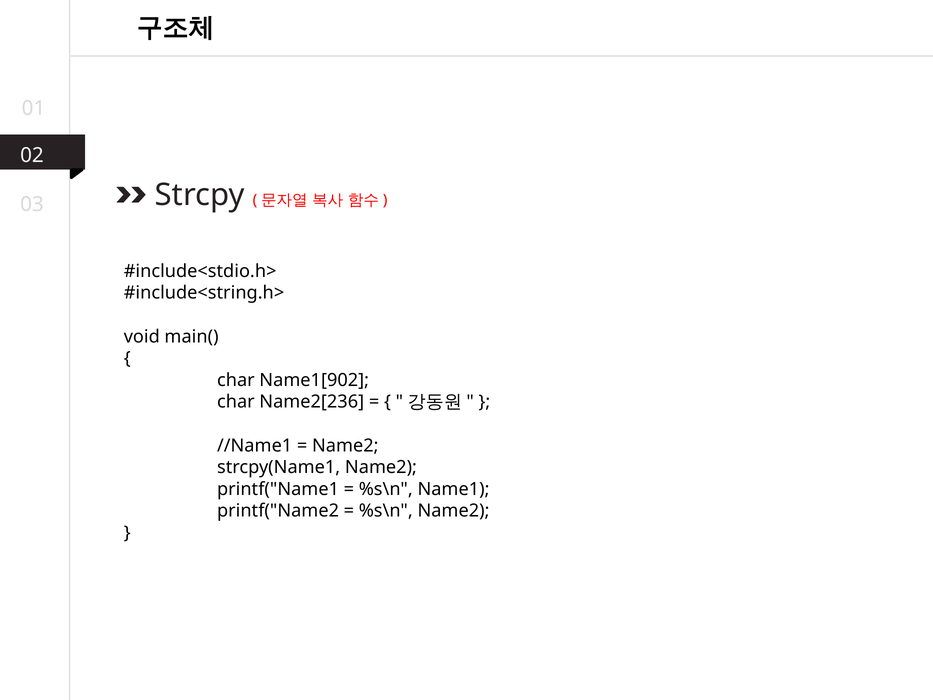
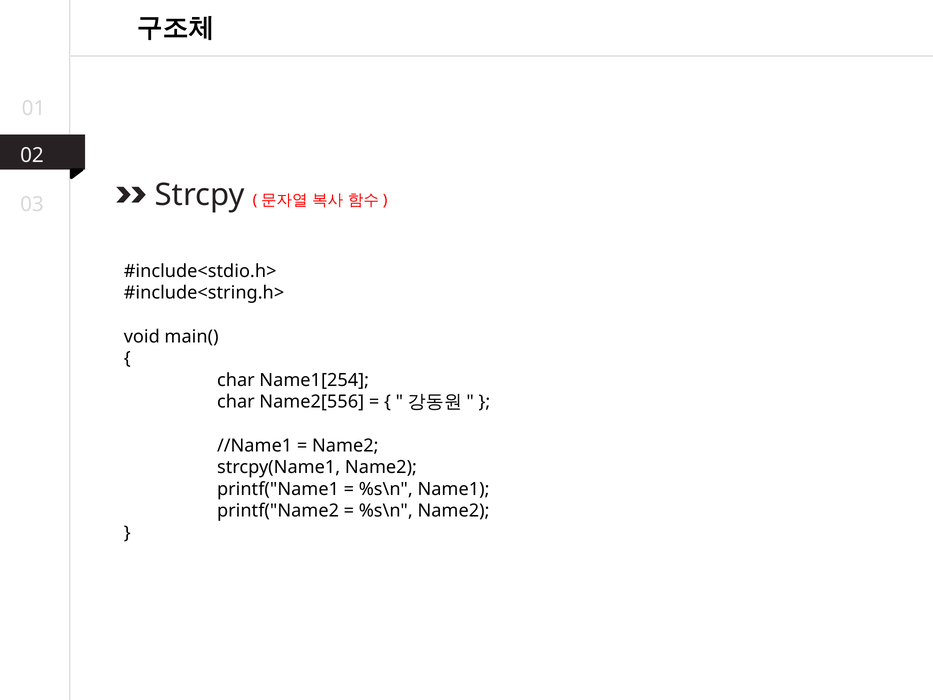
Name1[902: Name1[902 -> Name1[254
Name2[236: Name2[236 -> Name2[556
